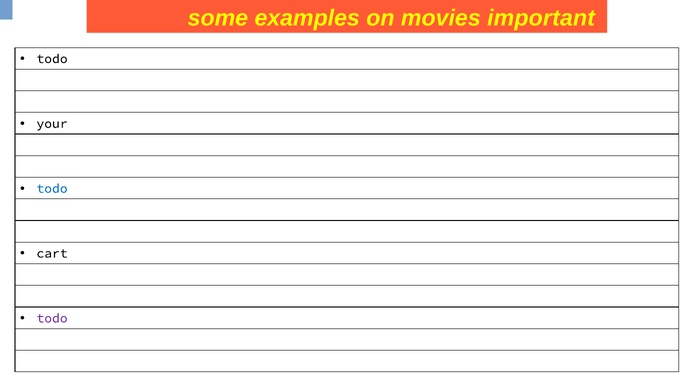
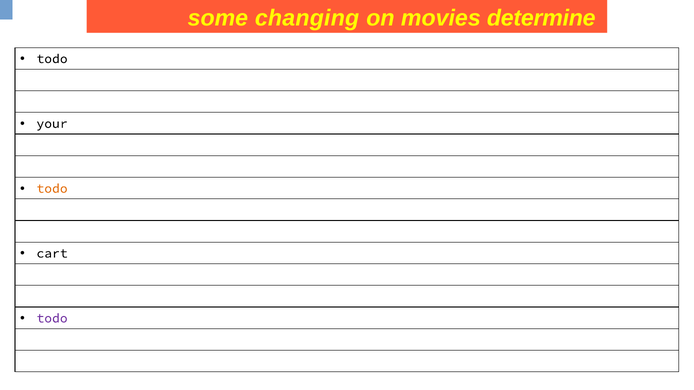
examples: examples -> changing
important: important -> determine
todo at (52, 189) colour: blue -> orange
